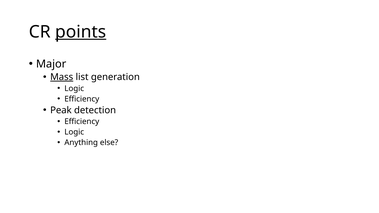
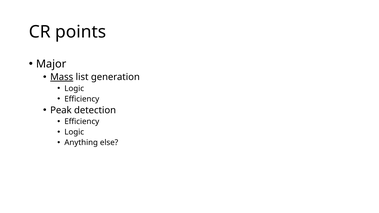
points underline: present -> none
